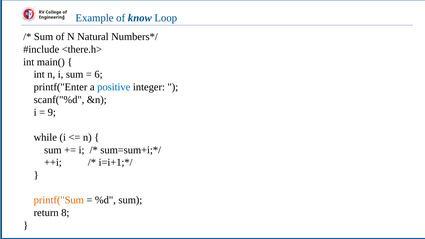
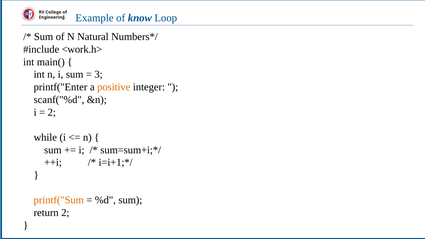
<there.h>: <there.h> -> <work.h>
6: 6 -> 3
positive colour: blue -> orange
9 at (52, 112): 9 -> 2
return 8: 8 -> 2
